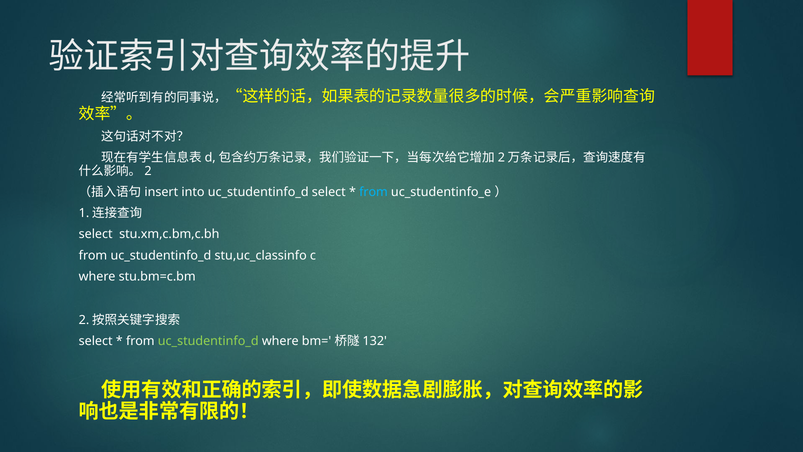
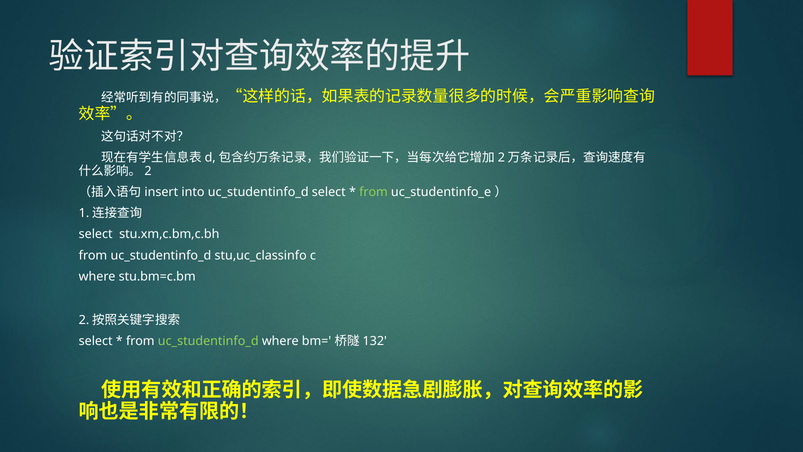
from at (373, 192) colour: light blue -> light green
